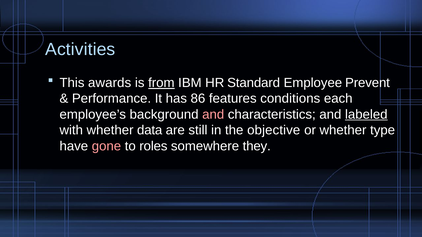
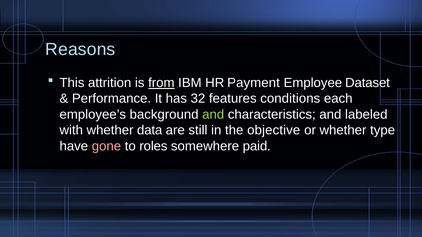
Activities: Activities -> Reasons
awards: awards -> attrition
Standard: Standard -> Payment
Prevent: Prevent -> Dataset
86: 86 -> 32
and at (213, 115) colour: pink -> light green
labeled underline: present -> none
they: they -> paid
